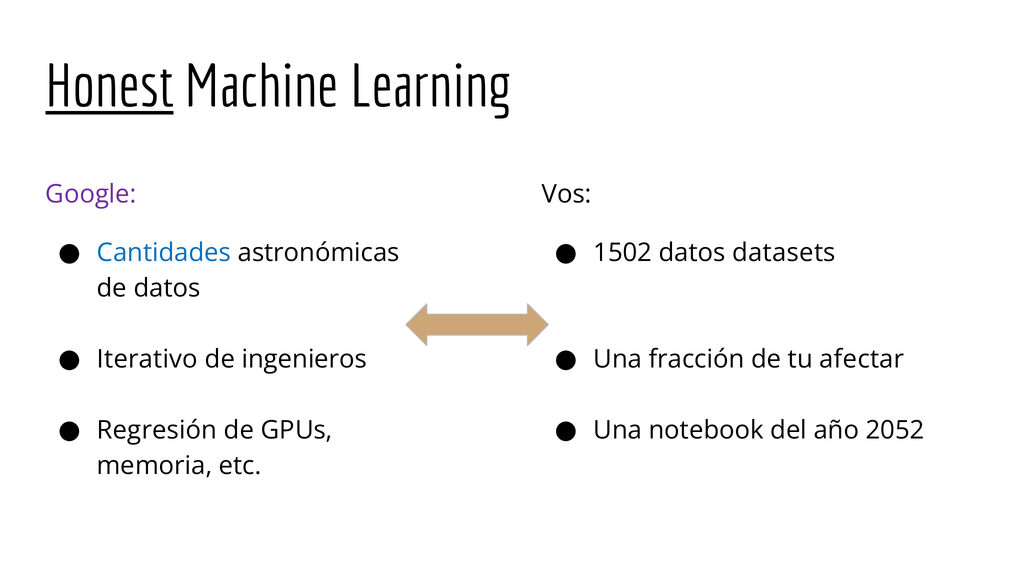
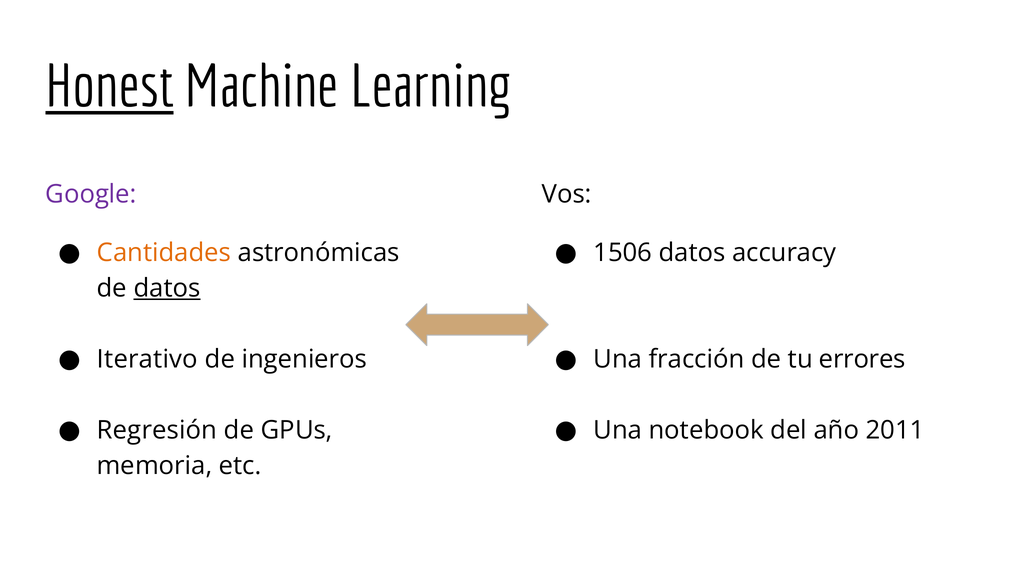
Cantidades colour: blue -> orange
1502: 1502 -> 1506
datasets: datasets -> accuracy
datos at (167, 288) underline: none -> present
afectar: afectar -> errores
2052: 2052 -> 2011
